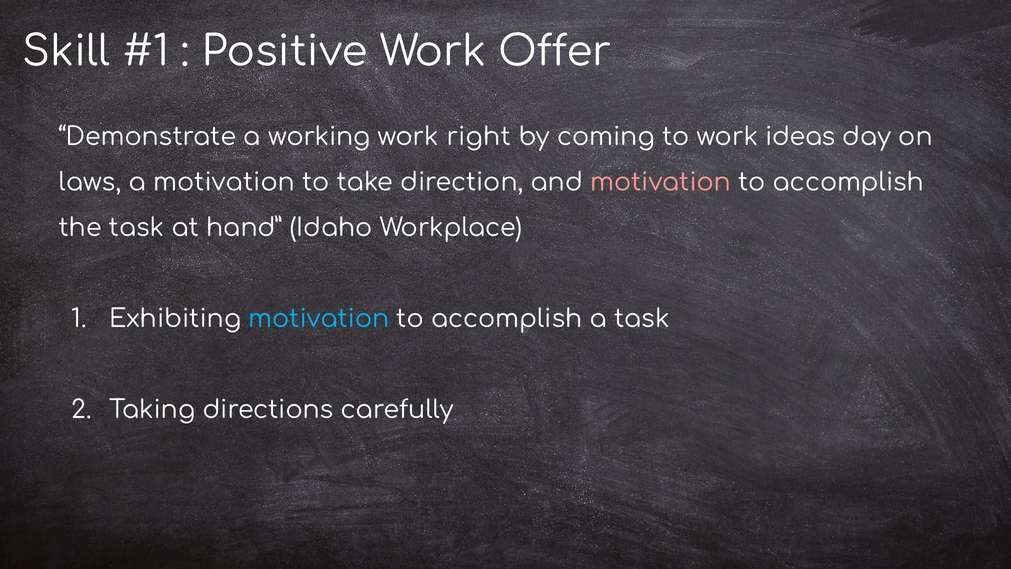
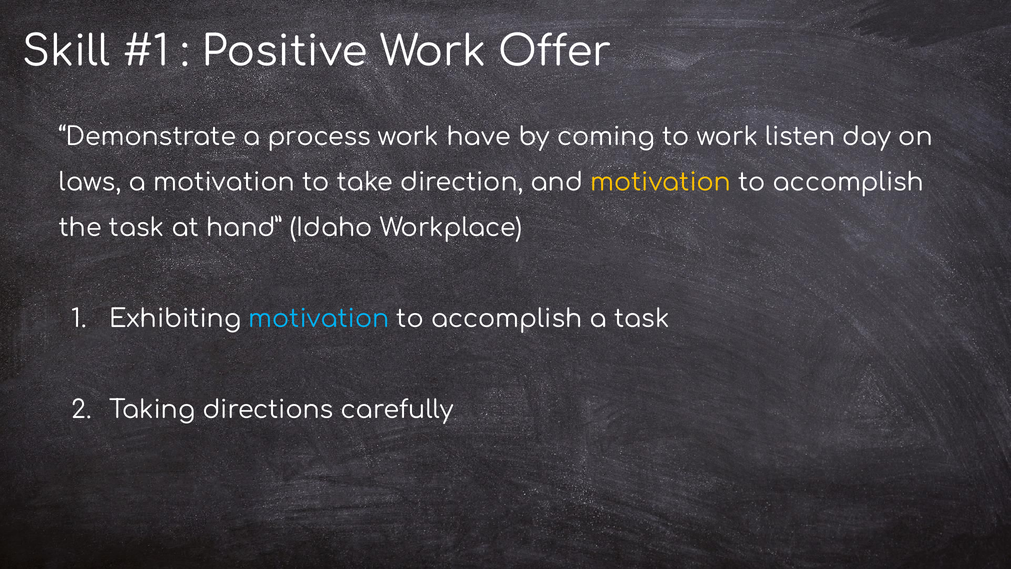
working: working -> process
right: right -> have
ideas: ideas -> listen
motivation at (661, 182) colour: pink -> yellow
